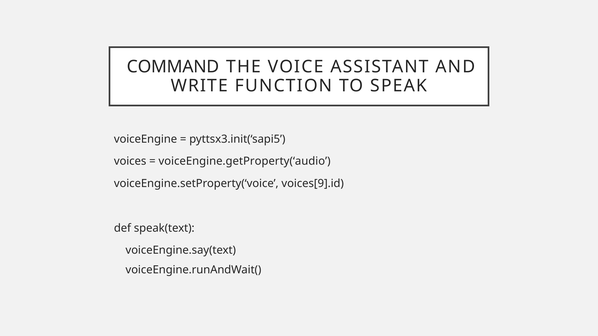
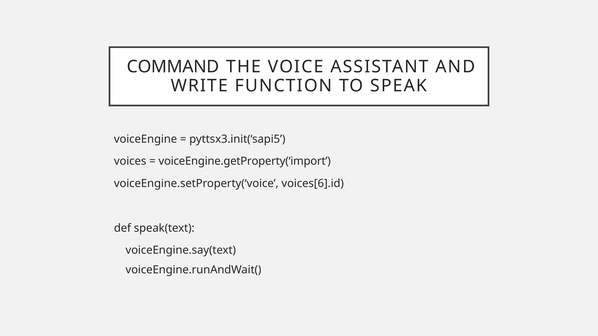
voiceEngine.getProperty(‘audio: voiceEngine.getProperty(‘audio -> voiceEngine.getProperty(‘import
voices[9].id: voices[9].id -> voices[6].id
